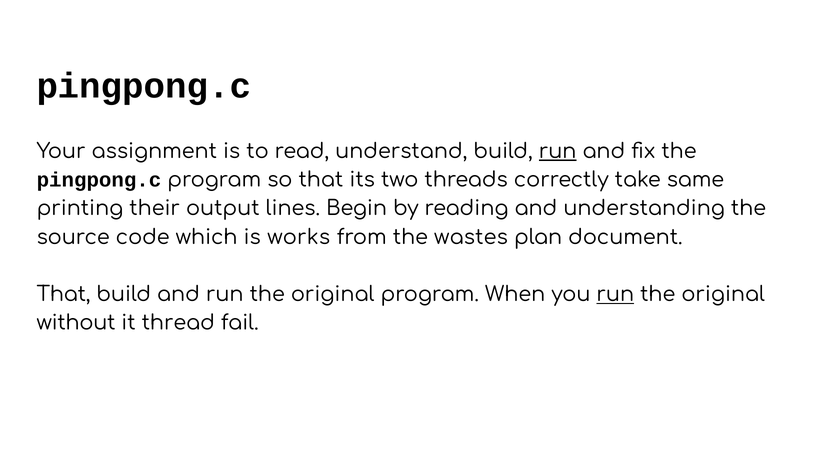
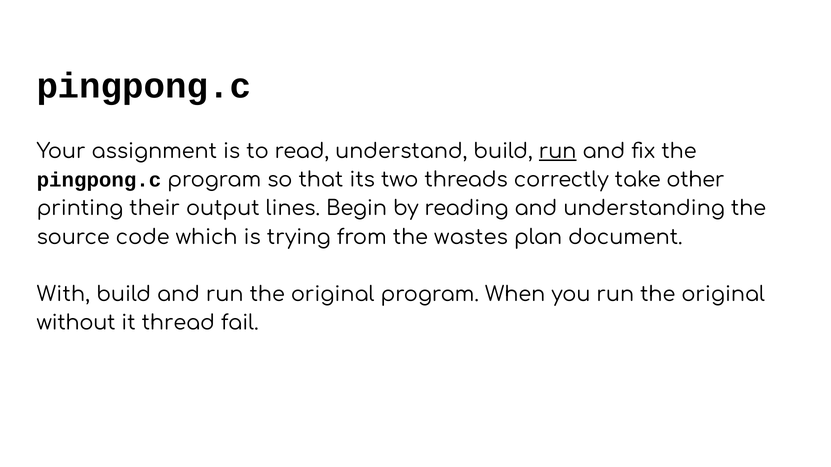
same: same -> other
works: works -> trying
That at (64, 295): That -> With
run at (615, 295) underline: present -> none
